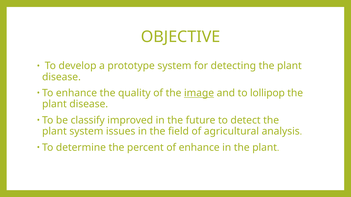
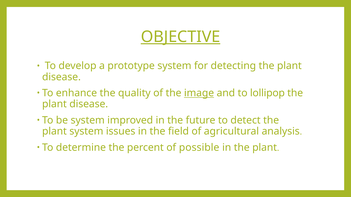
OBJECTIVE underline: none -> present
be classify: classify -> system
of enhance: enhance -> possible
